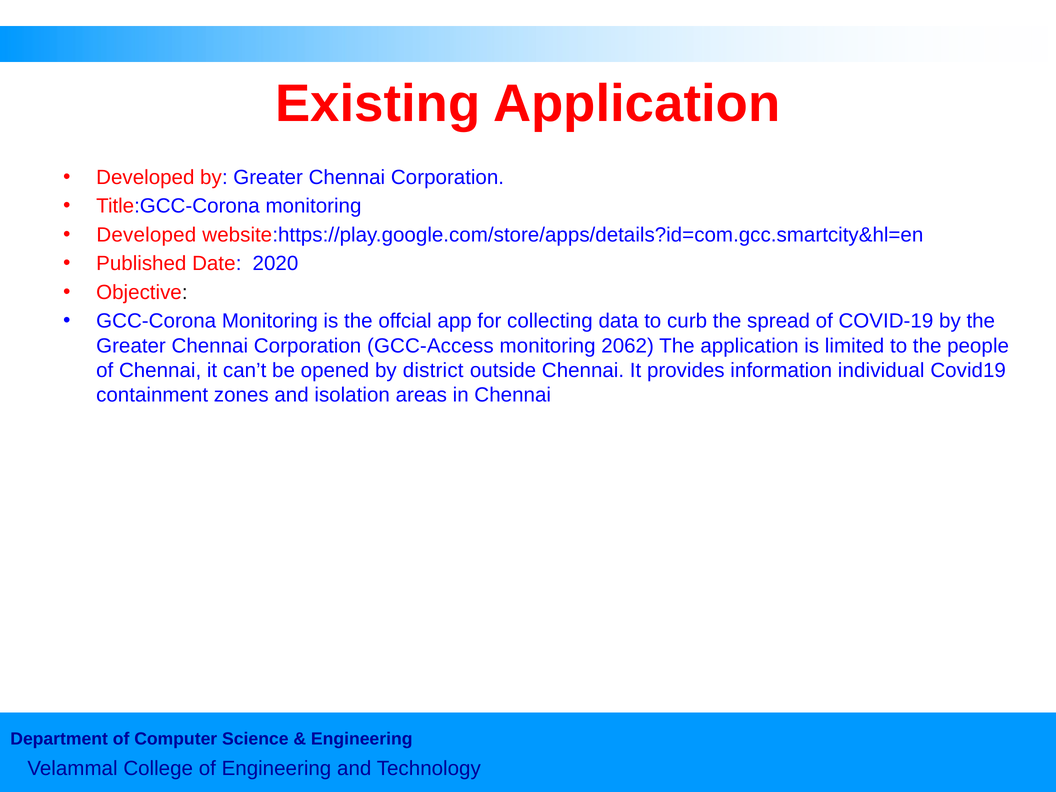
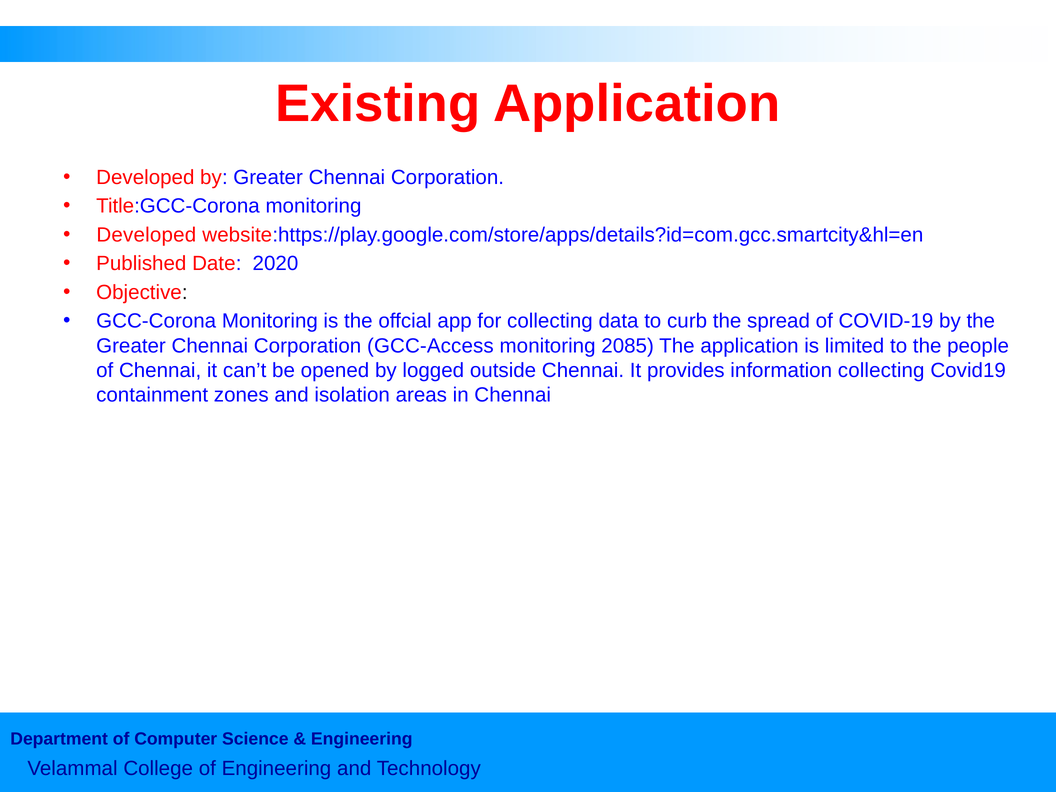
2062: 2062 -> 2085
district: district -> logged
information individual: individual -> collecting
